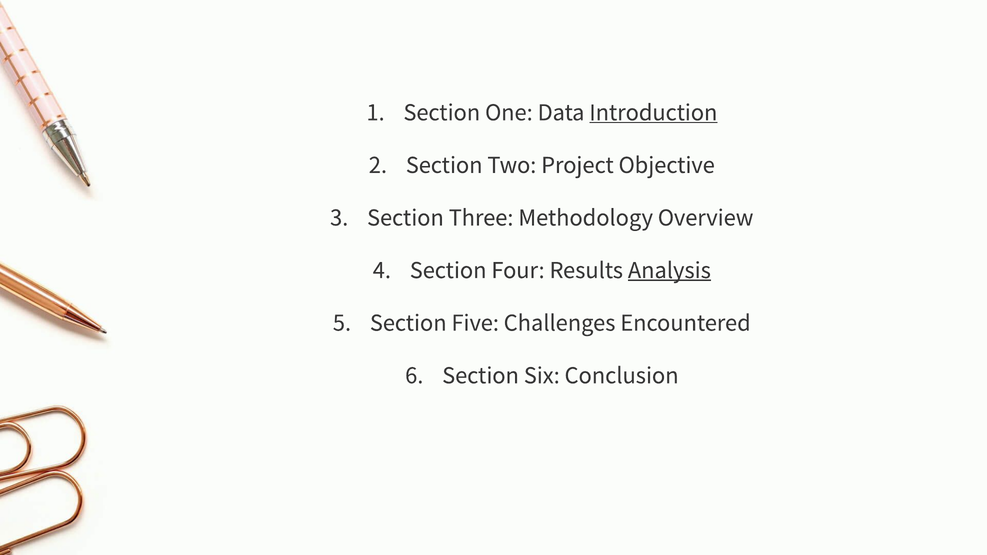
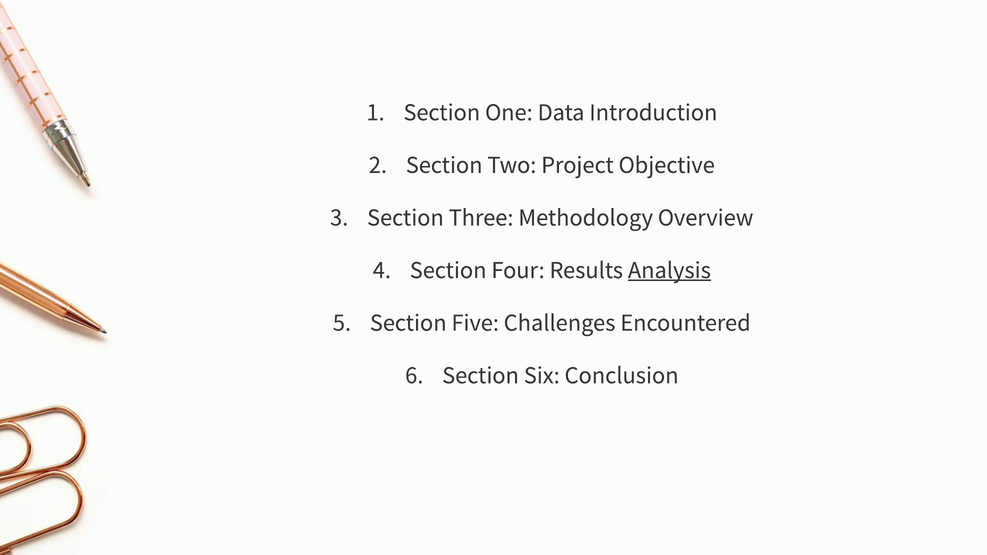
Introduction underline: present -> none
